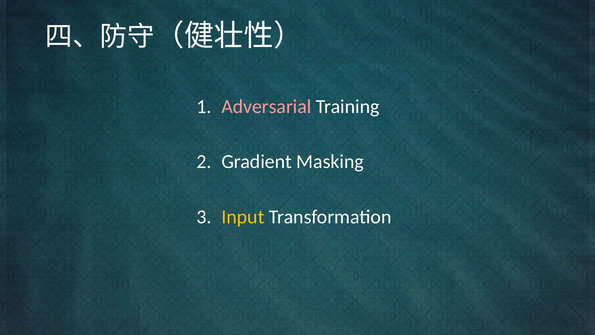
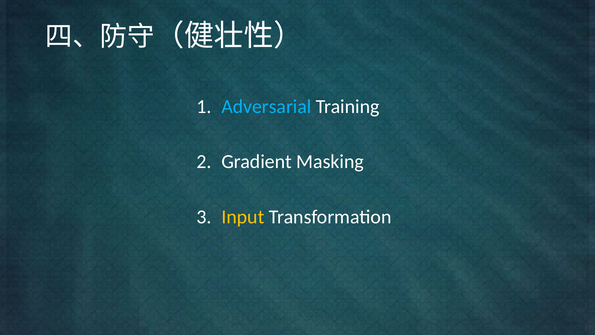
Adversarial colour: pink -> light blue
